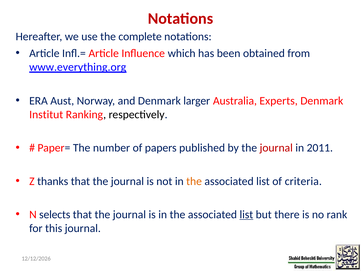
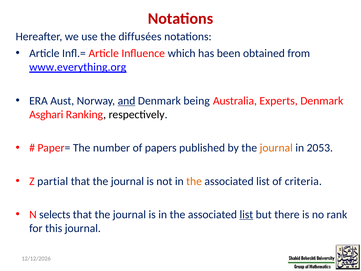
complete: complete -> diffusées
and underline: none -> present
larger: larger -> being
Institut: Institut -> Asghari
journal at (276, 148) colour: red -> orange
2011: 2011 -> 2053
thanks: thanks -> partial
